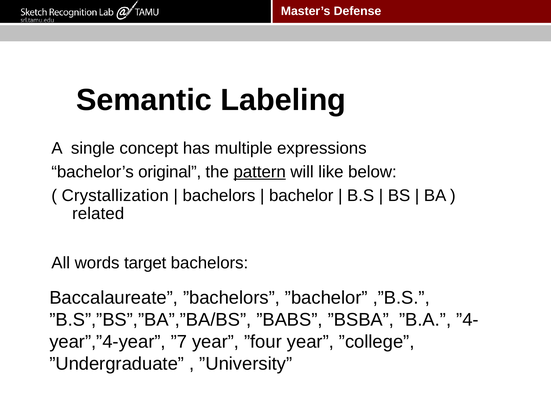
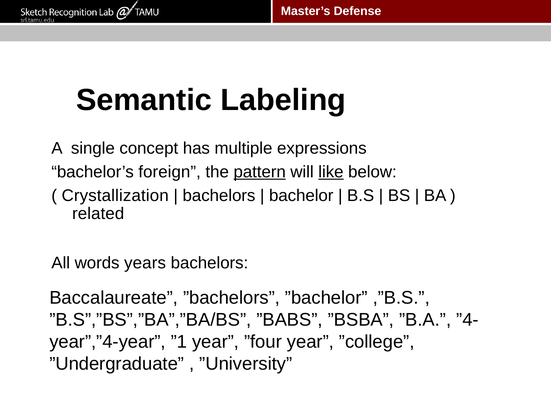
original: original -> foreign
like underline: none -> present
target: target -> years
”7: ”7 -> ”1
